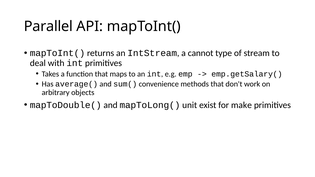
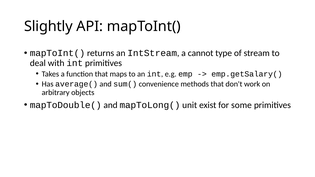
Parallel: Parallel -> Slightly
make: make -> some
